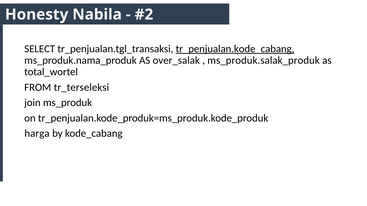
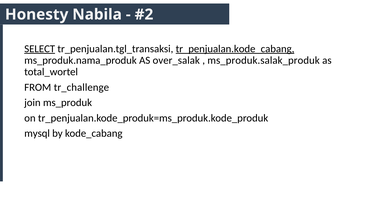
SELECT underline: none -> present
tr_terseleksi: tr_terseleksi -> tr_challenge
harga: harga -> mysql
